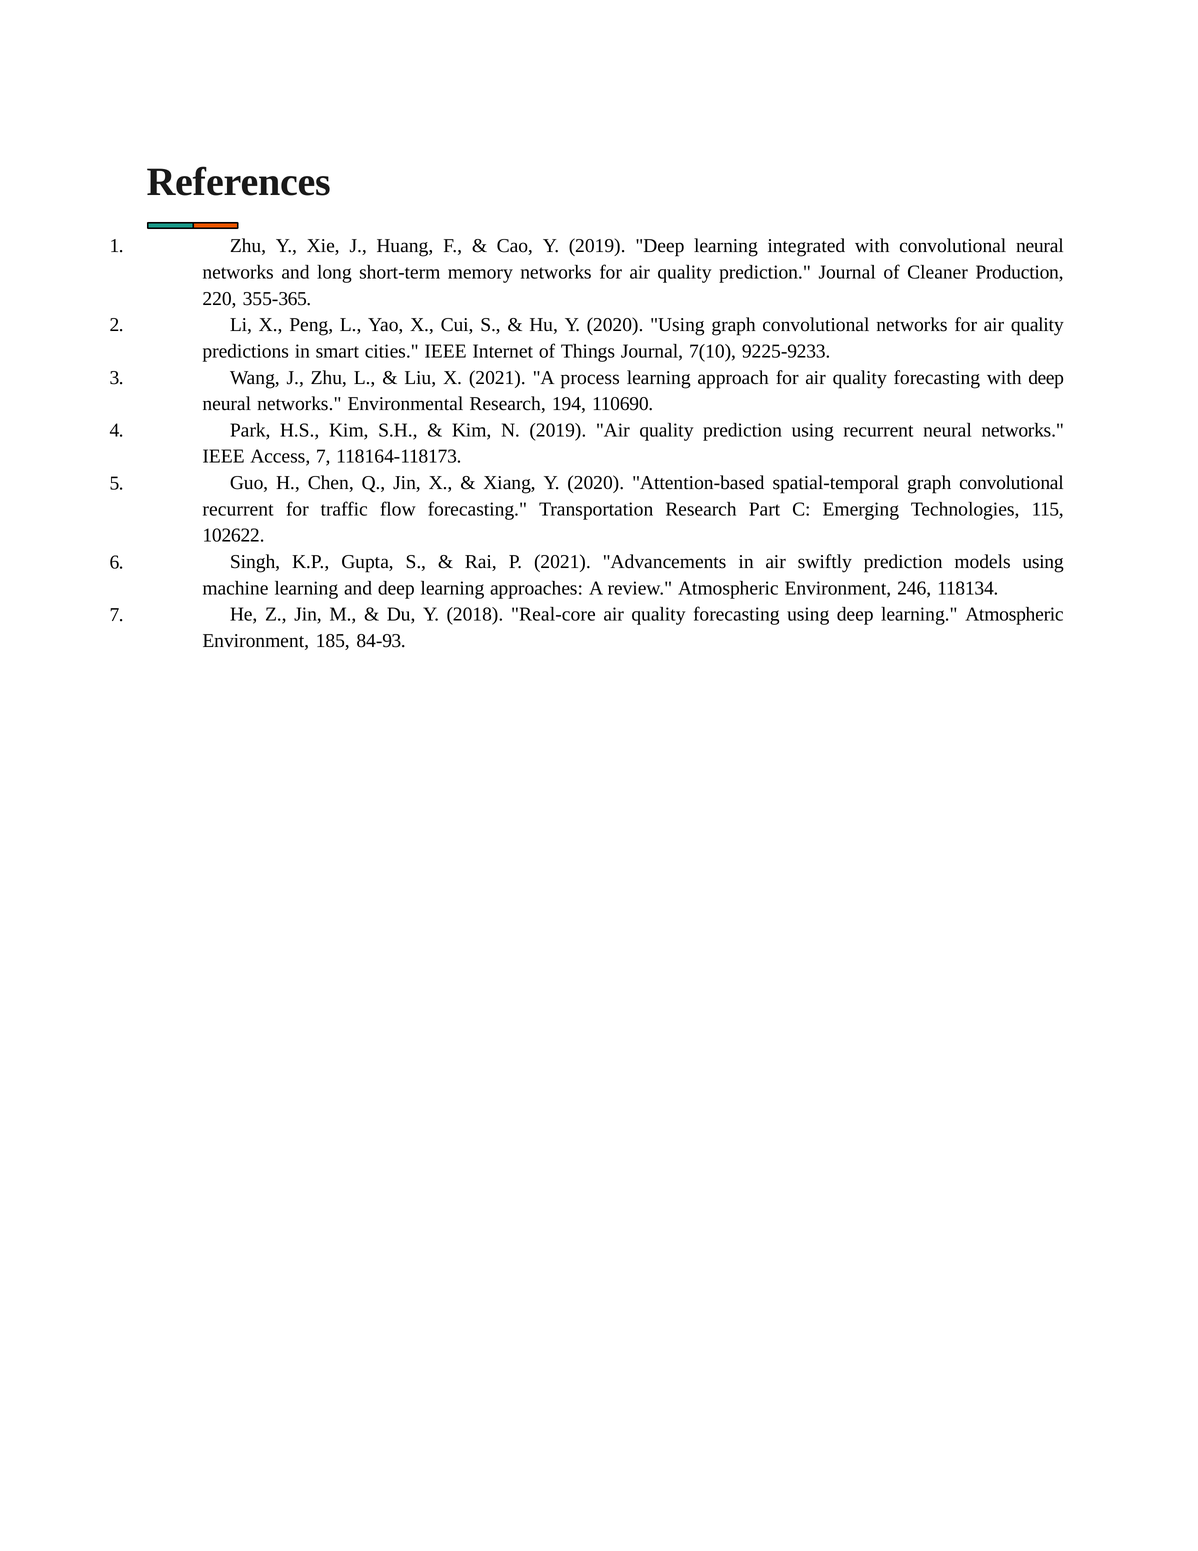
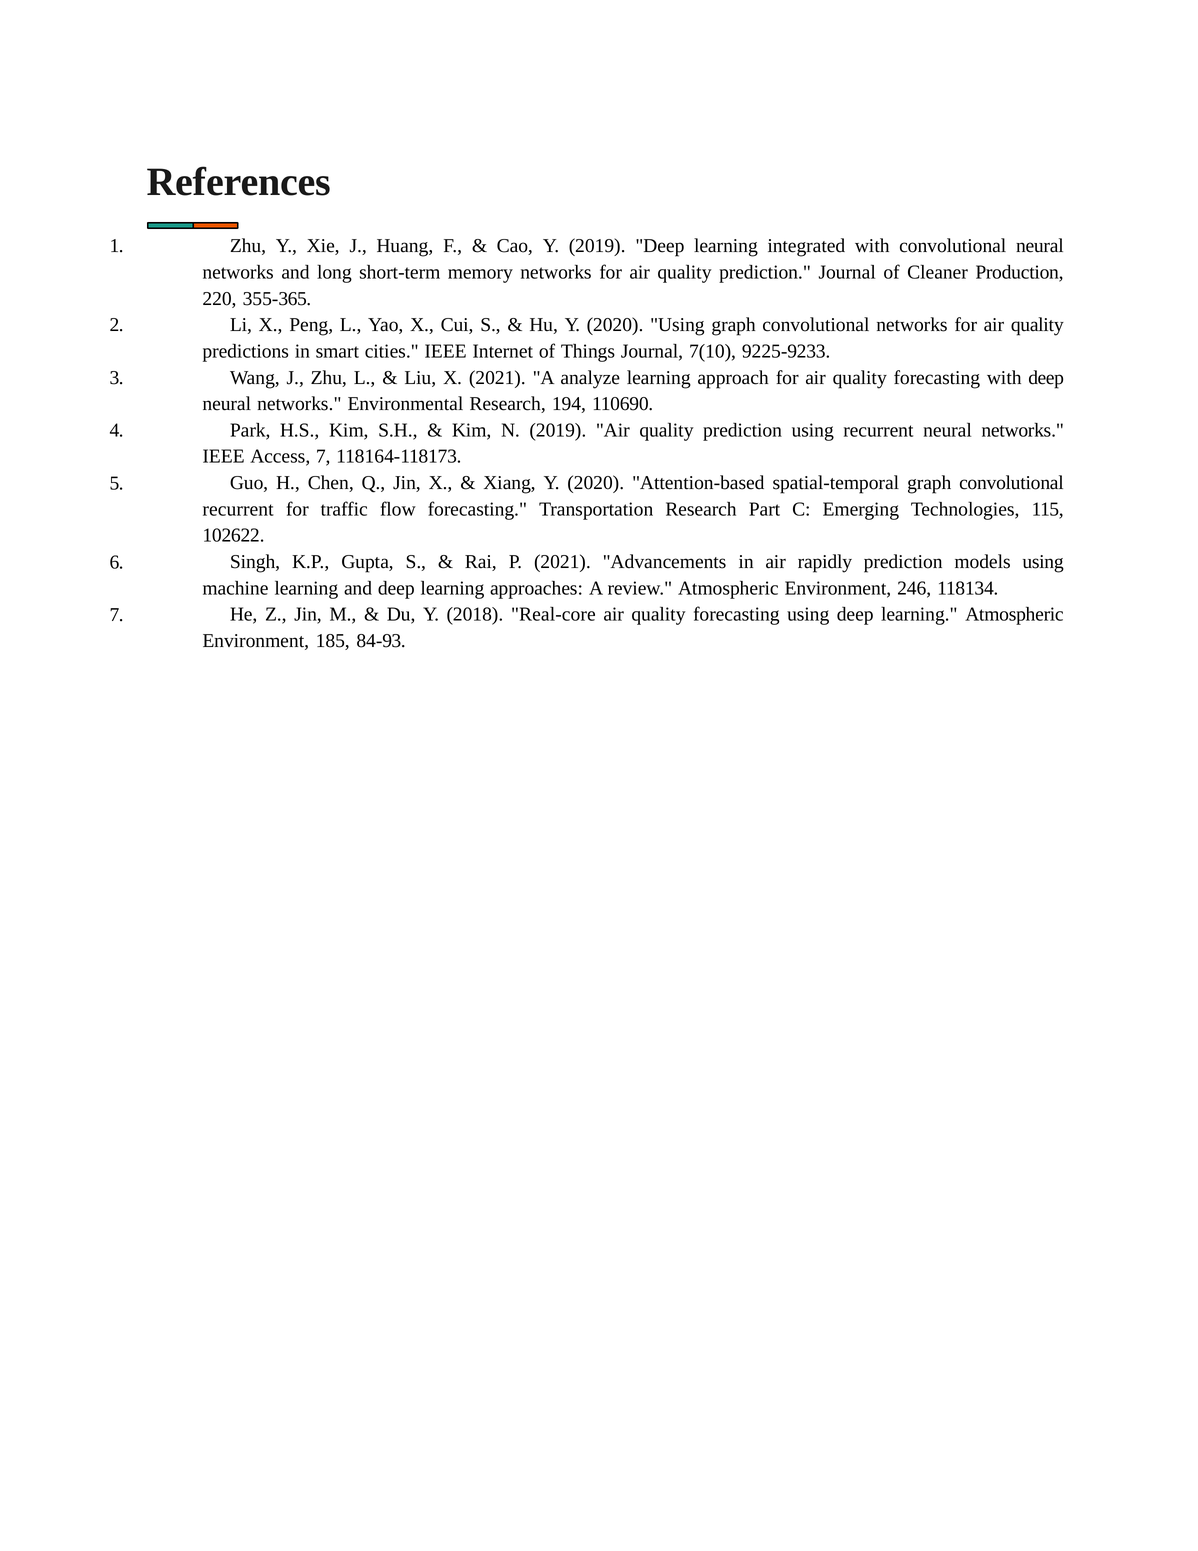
process: process -> analyze
swiftly: swiftly -> rapidly
